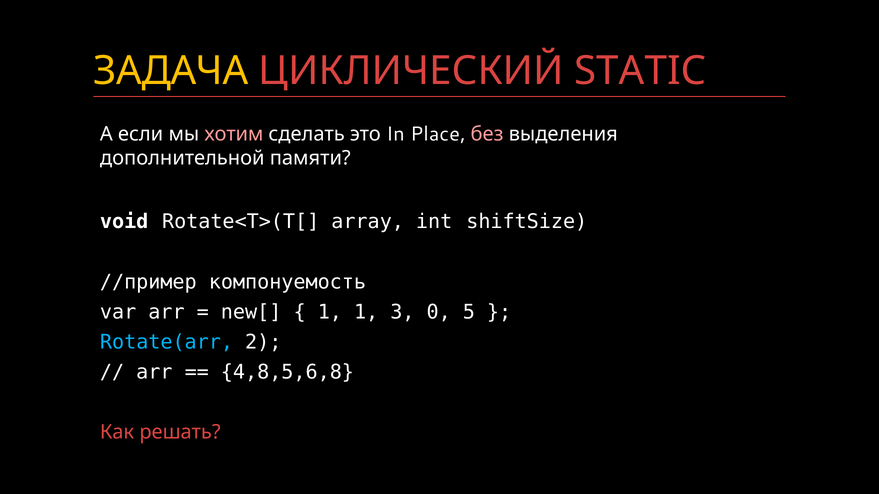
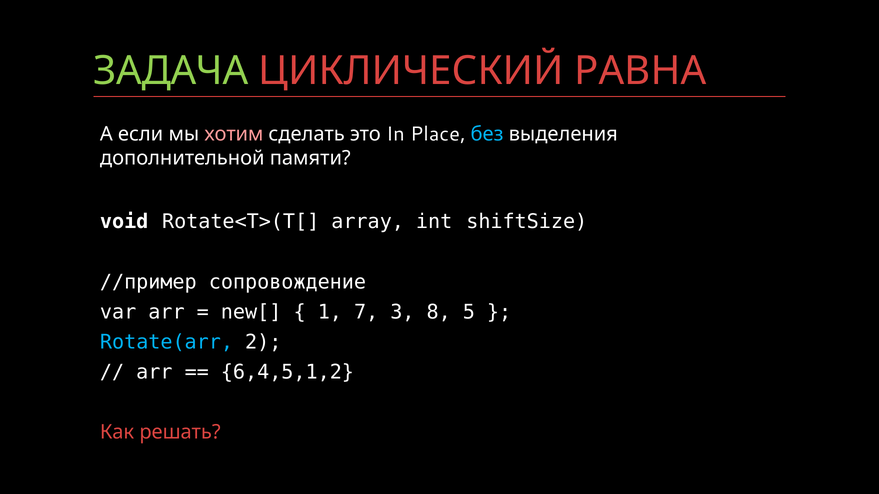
ЗАДАЧА colour: yellow -> light green
STATIC: STATIC -> РАВНА
без colour: pink -> light blue
компонуемость: компонуемость -> сопровождение
1 1: 1 -> 7
0: 0 -> 8
4,8,5,6,8: 4,8,5,6,8 -> 6,4,5,1,2
